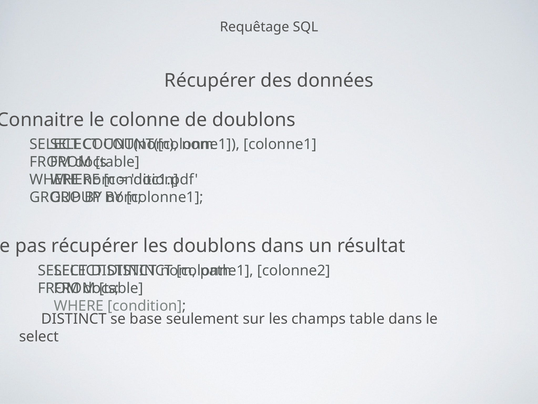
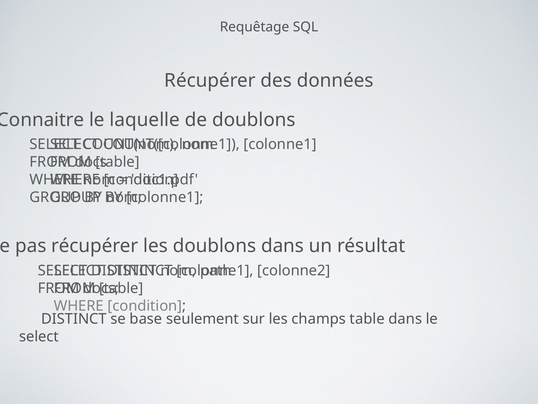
colonne: colonne -> laquelle
